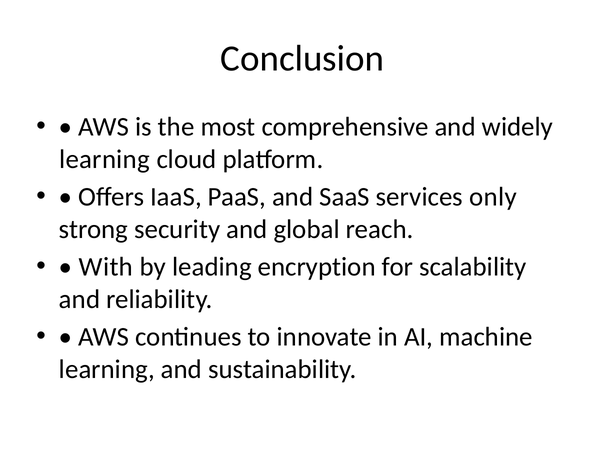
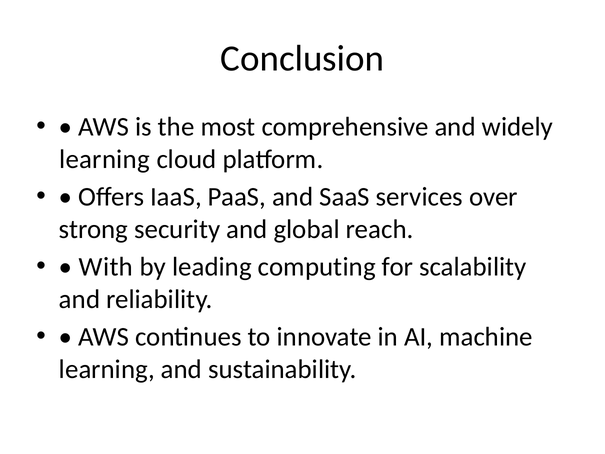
only: only -> over
encryption: encryption -> computing
